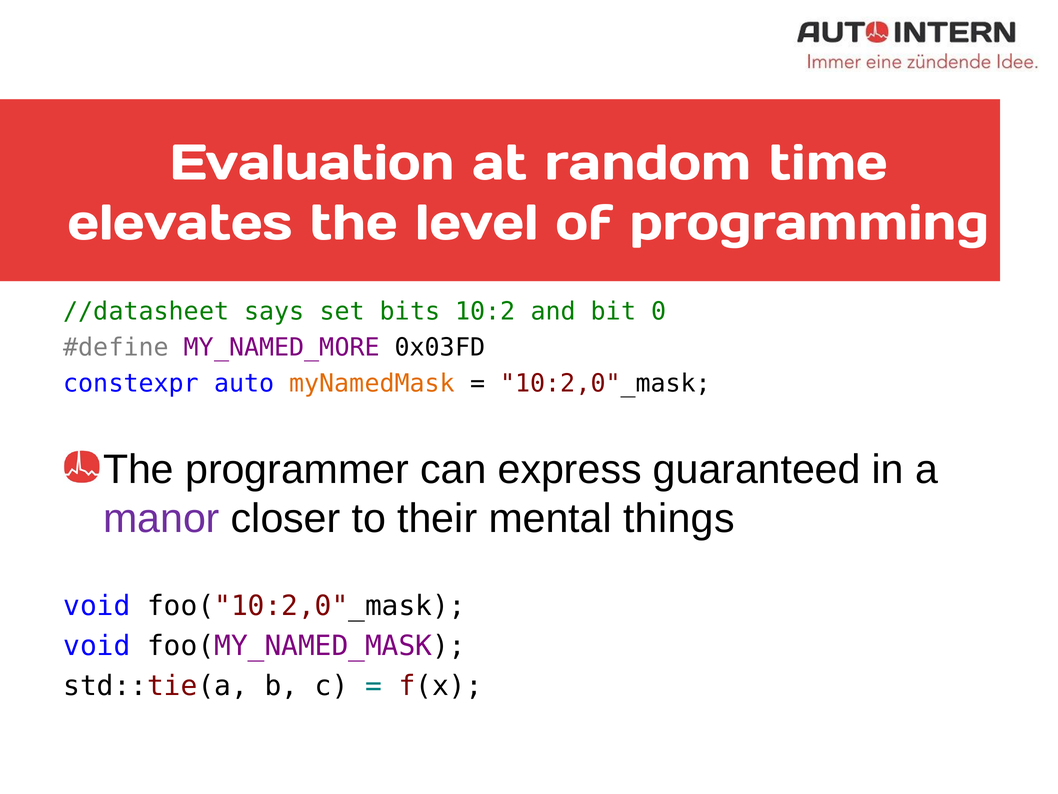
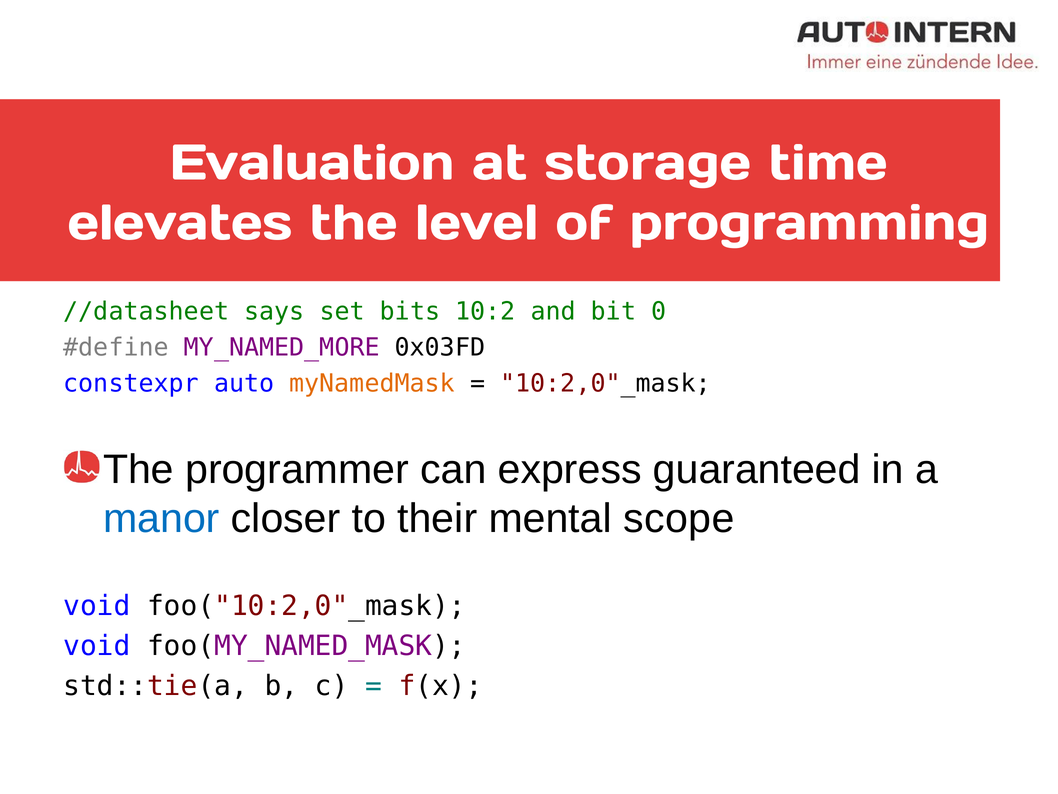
random: random -> storage
manor colour: purple -> blue
things: things -> scope
